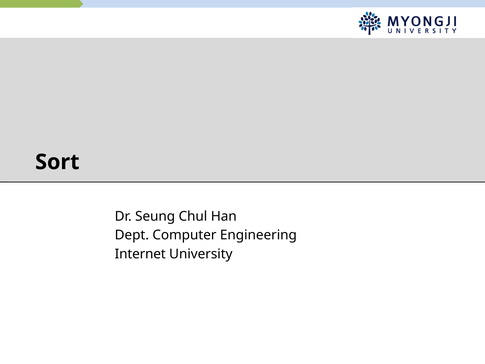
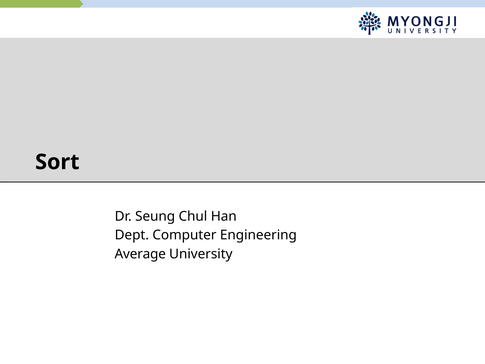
Internet: Internet -> Average
